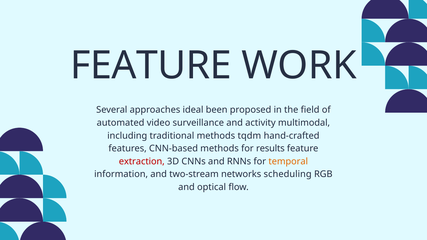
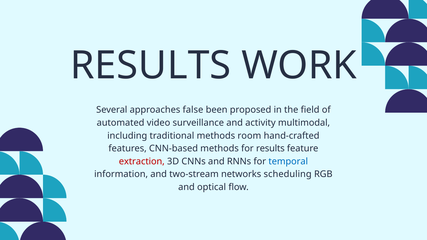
FEATURE at (151, 66): FEATURE -> RESULTS
ideal: ideal -> false
tqdm: tqdm -> room
temporal colour: orange -> blue
